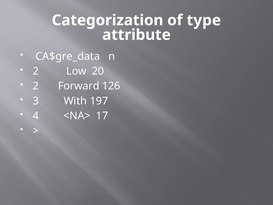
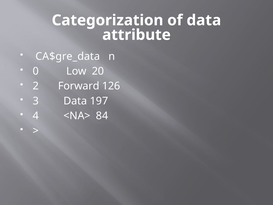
of type: type -> data
2 at (36, 71): 2 -> 0
3 With: With -> Data
17: 17 -> 84
